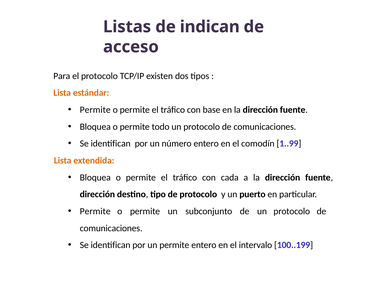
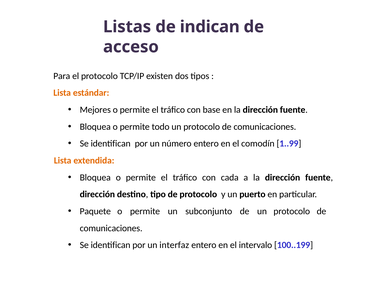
Permite at (95, 110): Permite -> Mejores
Permite at (95, 211): Permite -> Paquete
un permite: permite -> interfaz
